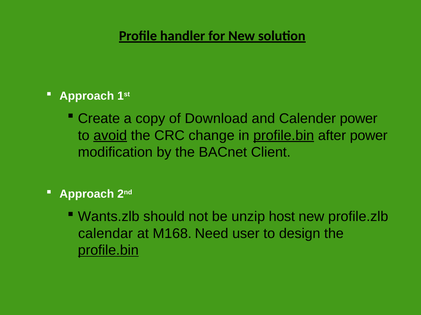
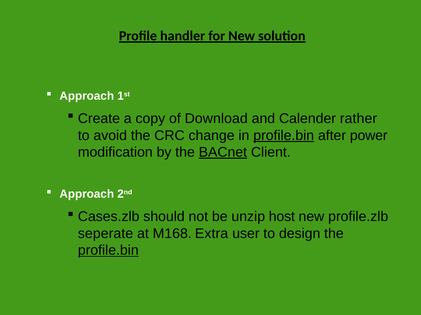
Calender power: power -> rather
avoid underline: present -> none
BACnet underline: none -> present
Wants.zlb: Wants.zlb -> Cases.zlb
calendar: calendar -> seperate
Need: Need -> Extra
